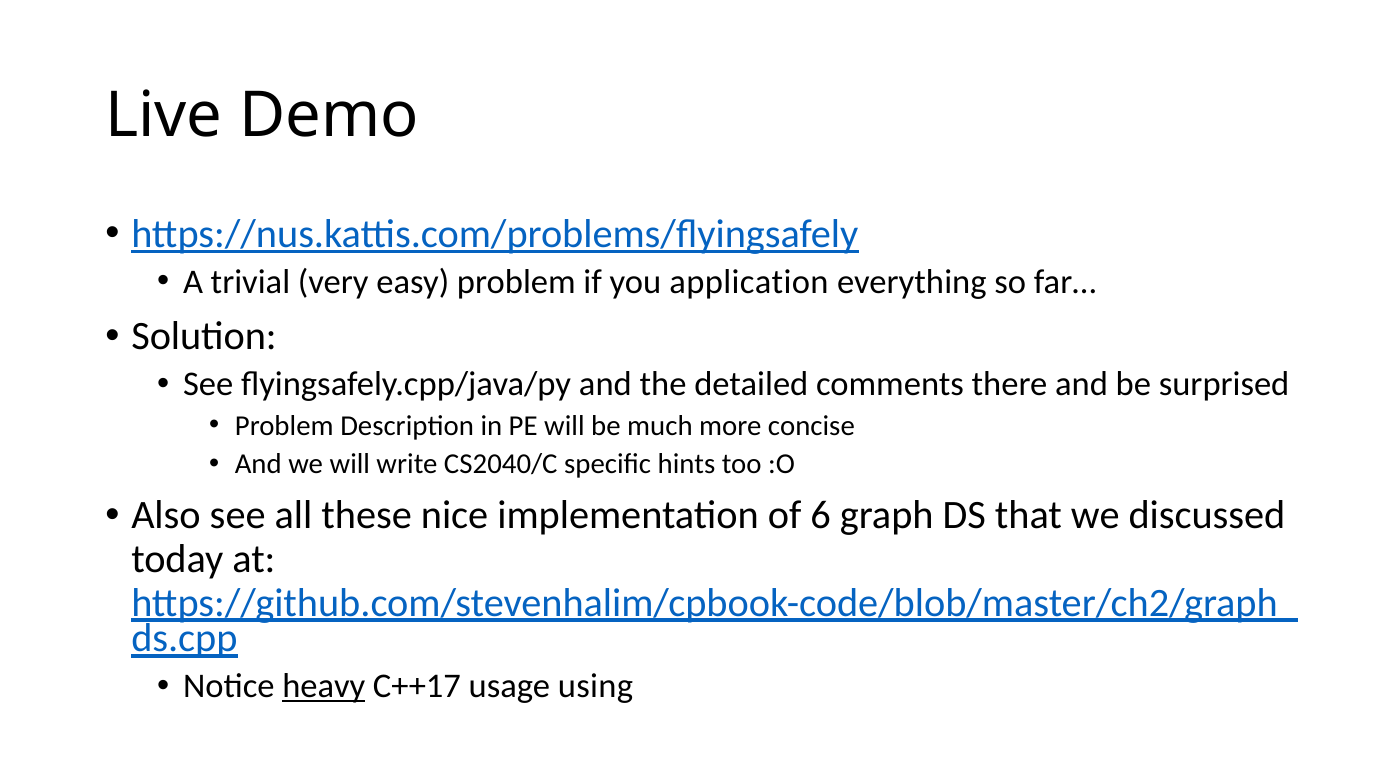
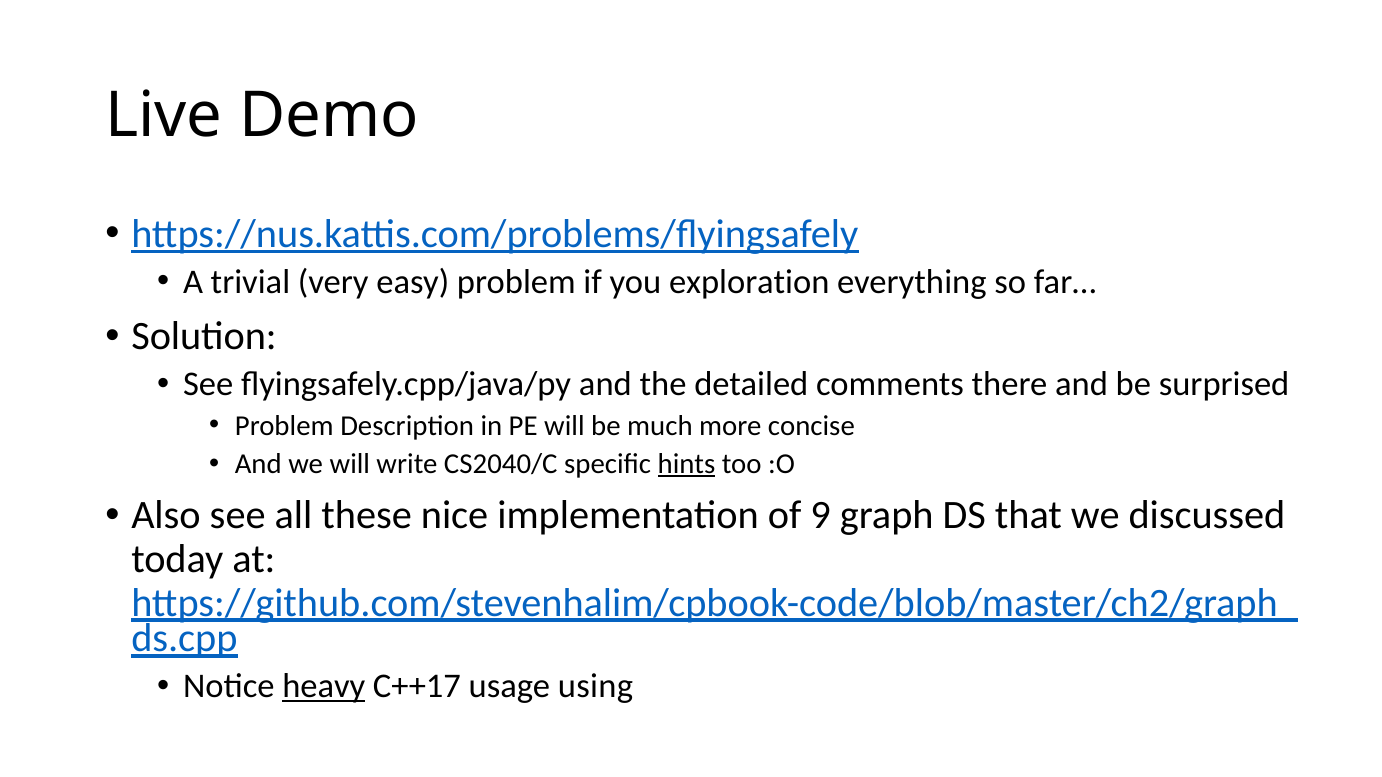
application: application -> exploration
hints underline: none -> present
6: 6 -> 9
